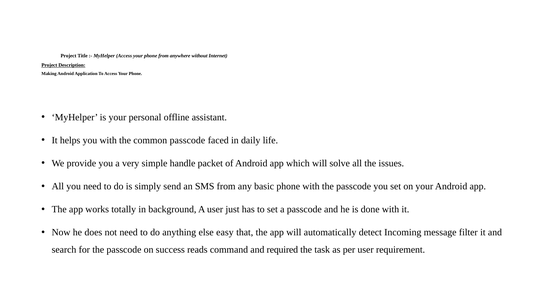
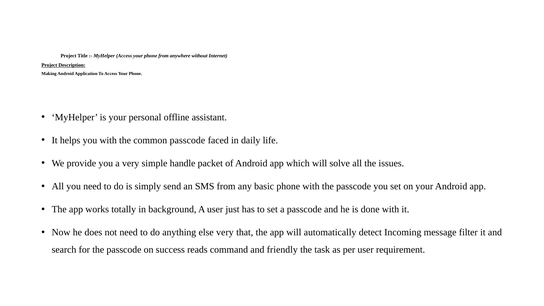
else easy: easy -> very
required: required -> friendly
